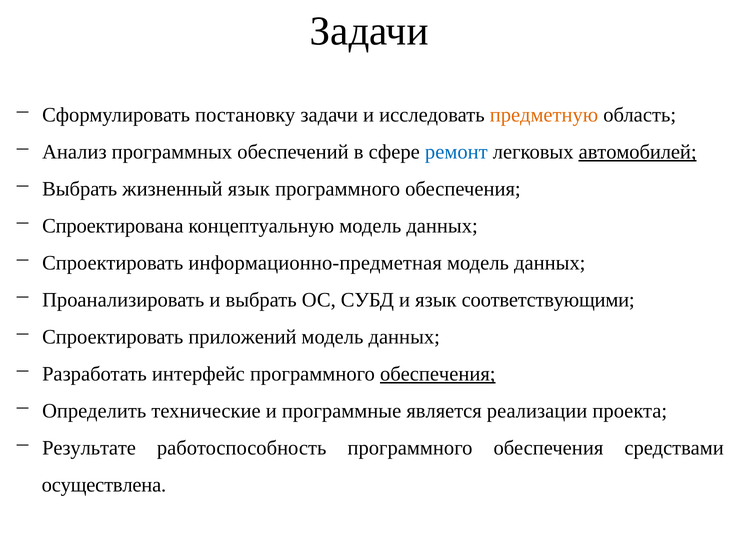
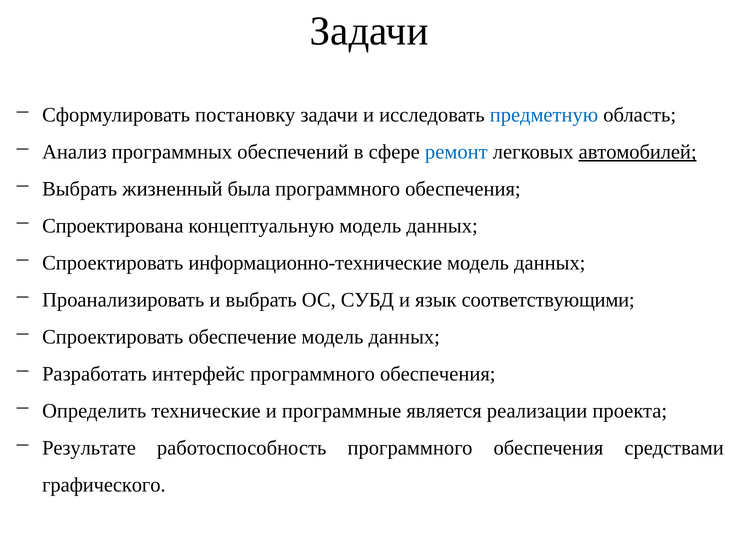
предметную colour: orange -> blue
жизненный язык: язык -> была
информационно-предметная: информационно-предметная -> информационно-технические
приложений: приложений -> обеспечение
обеспечения at (438, 373) underline: present -> none
осуществлена: осуществлена -> графического
